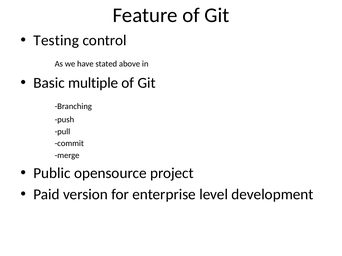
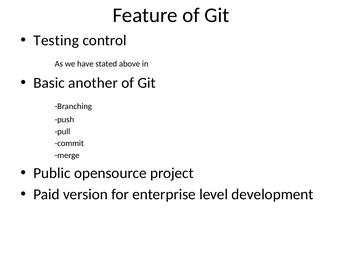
multiple: multiple -> another
